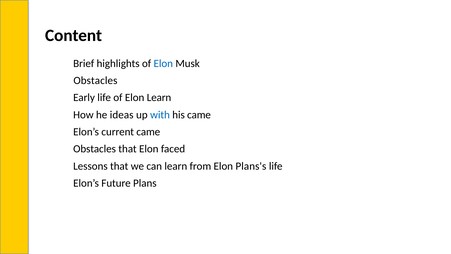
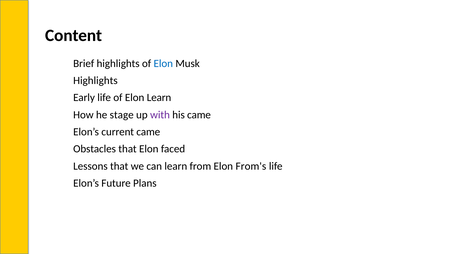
Obstacles at (95, 80): Obstacles -> Highlights
ideas: ideas -> stage
with colour: blue -> purple
Plans's: Plans's -> From's
